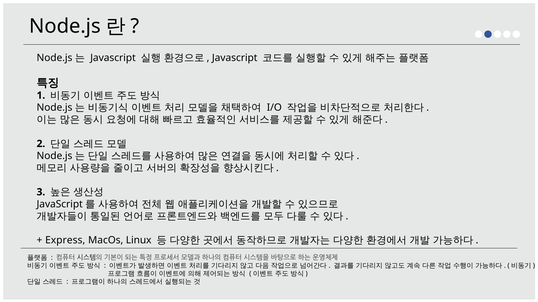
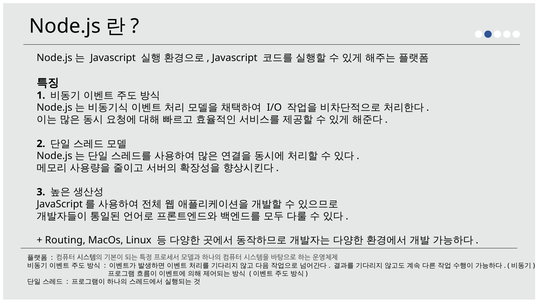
Express: Express -> Routing
